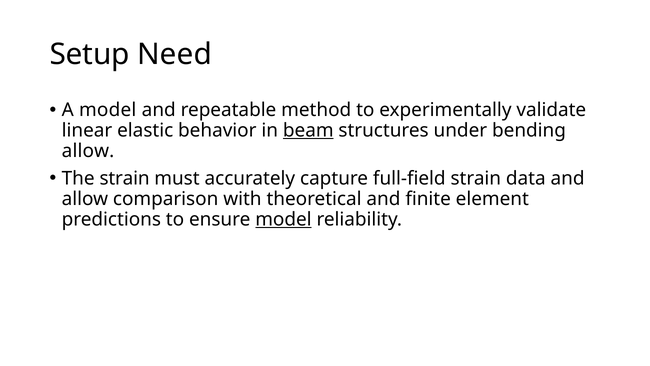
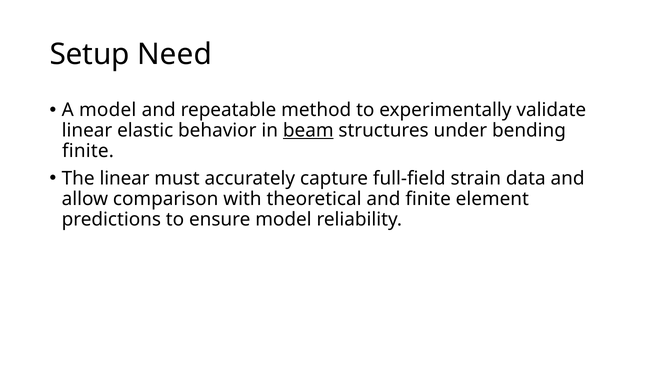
allow at (88, 151): allow -> finite
The strain: strain -> linear
model at (283, 219) underline: present -> none
